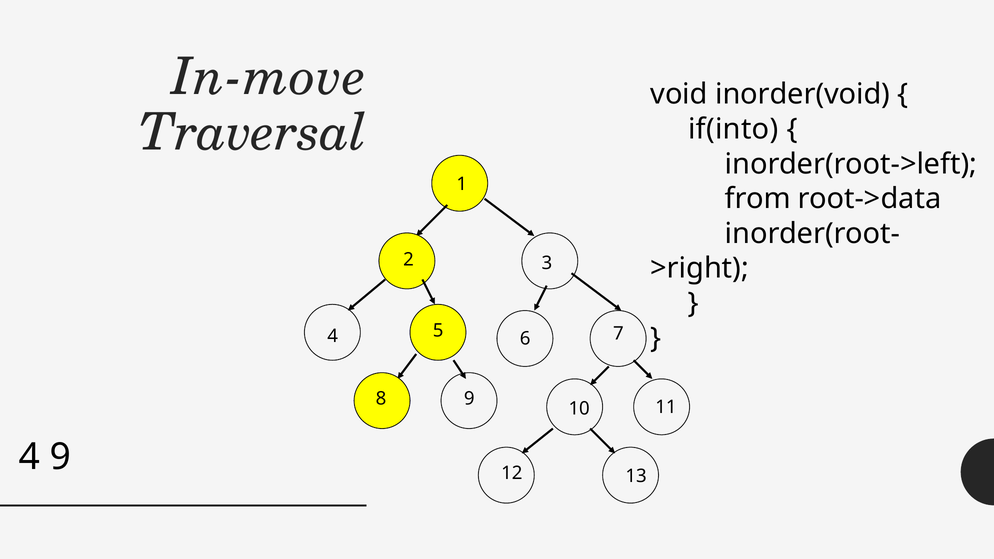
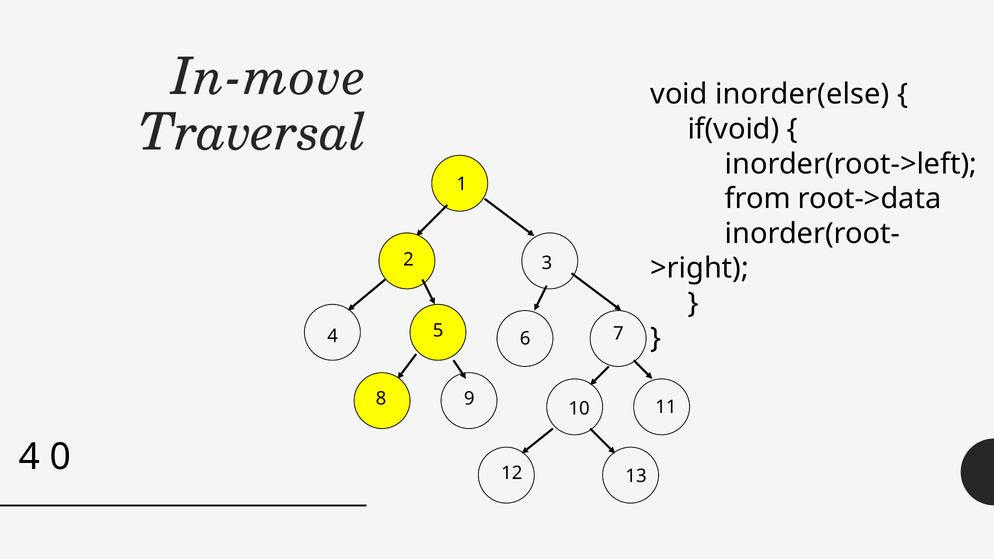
inorder(void: inorder(void -> inorder(else
if(into: if(into -> if(void
4 9: 9 -> 0
